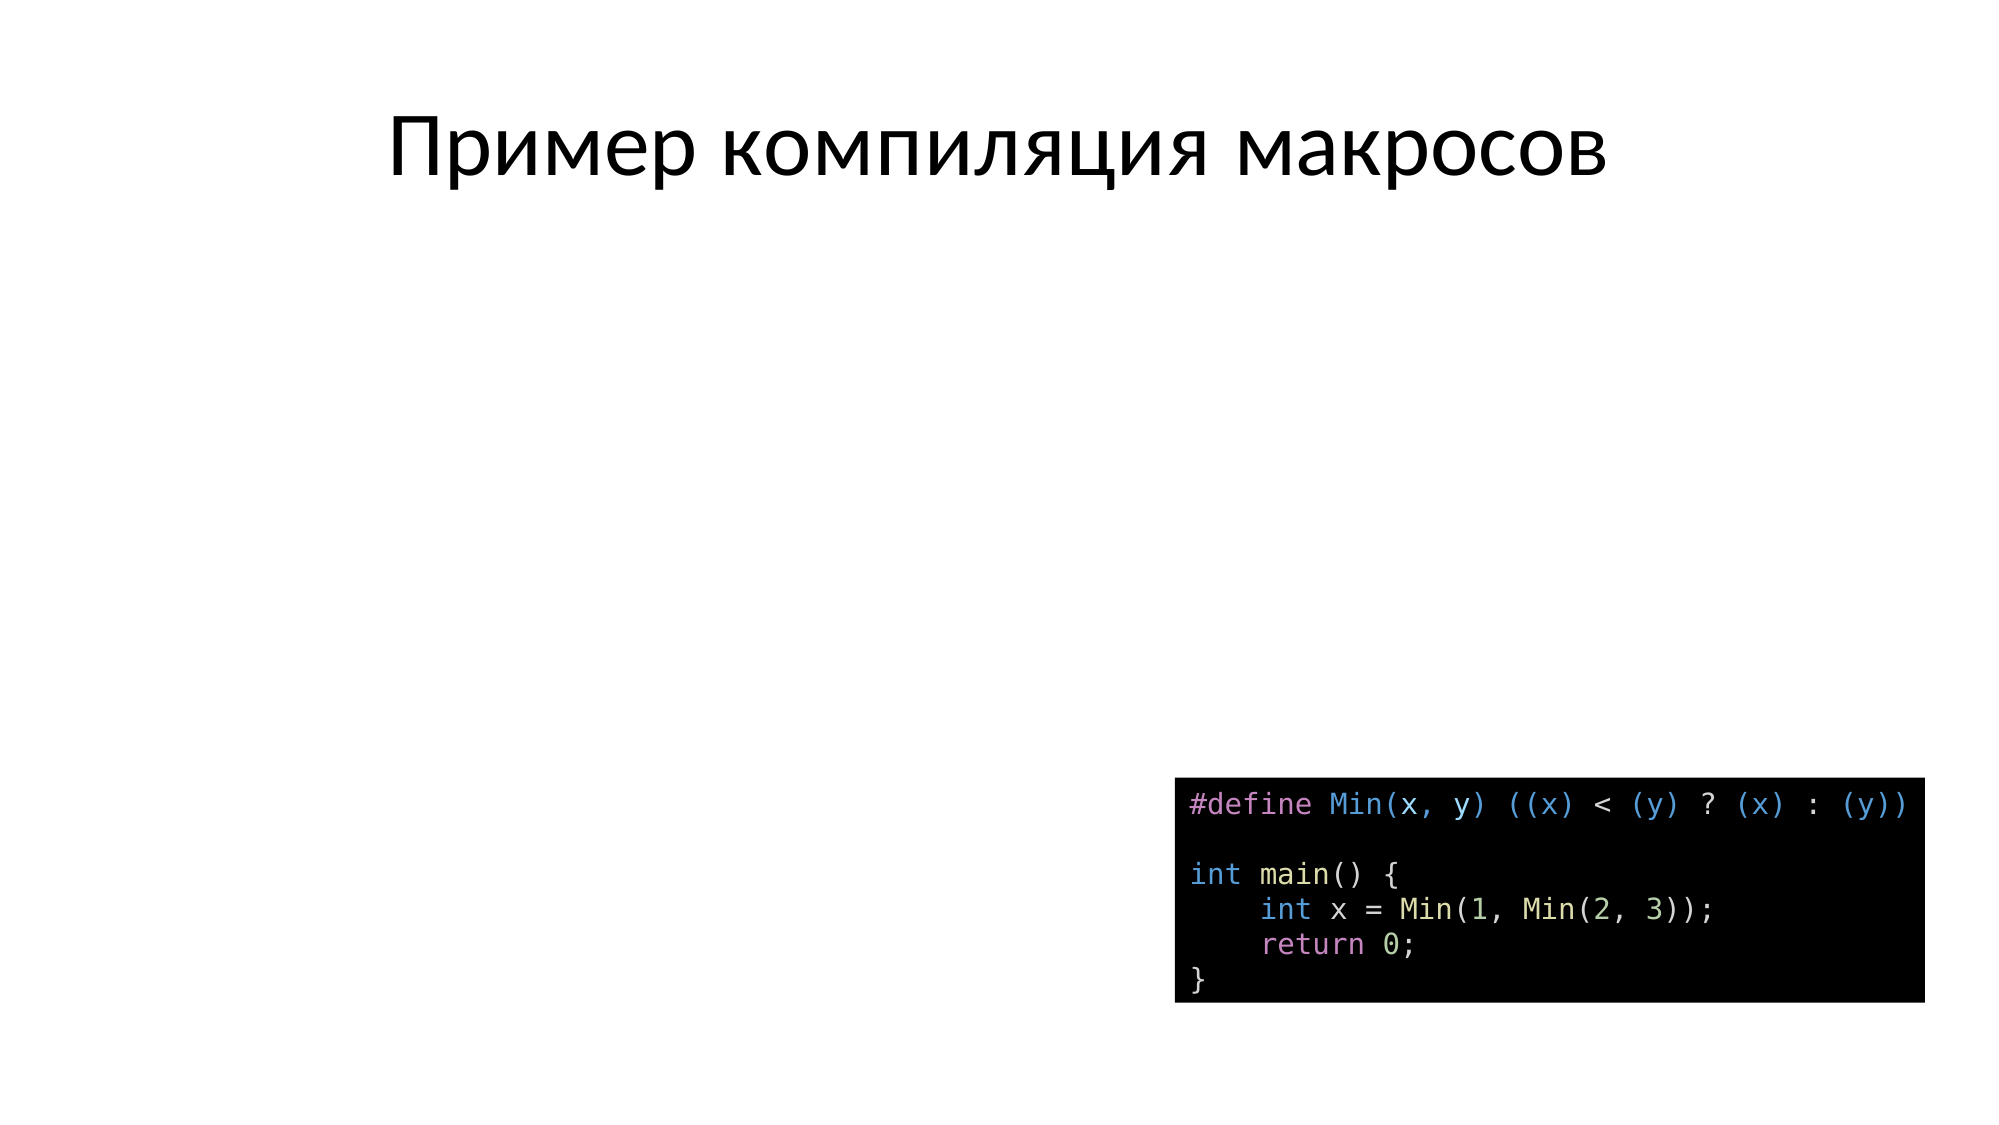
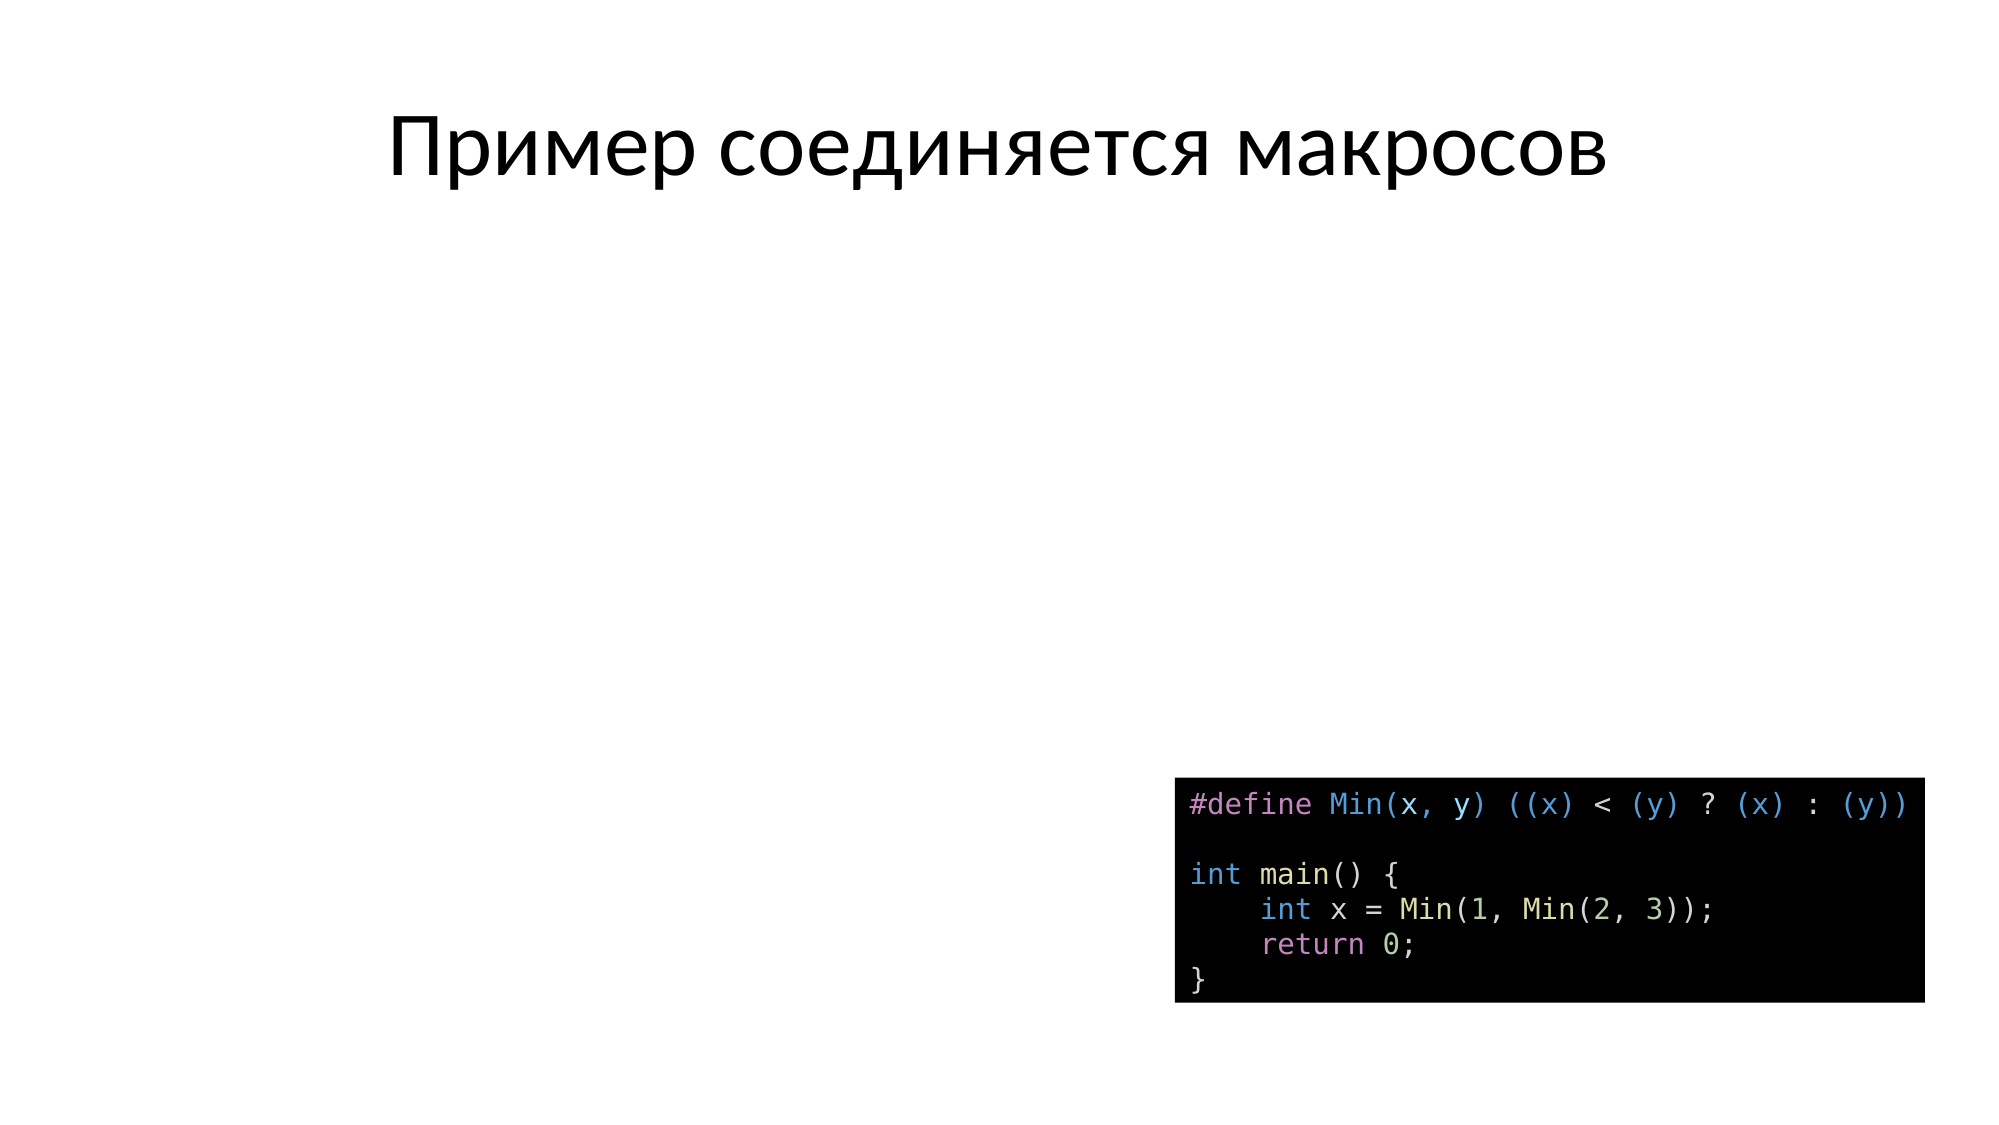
компиляция: компиляция -> соединяется
